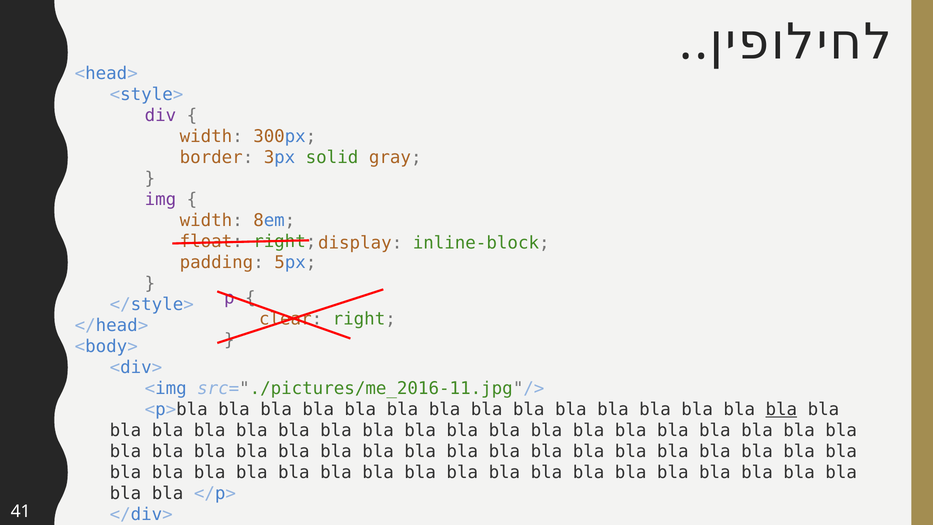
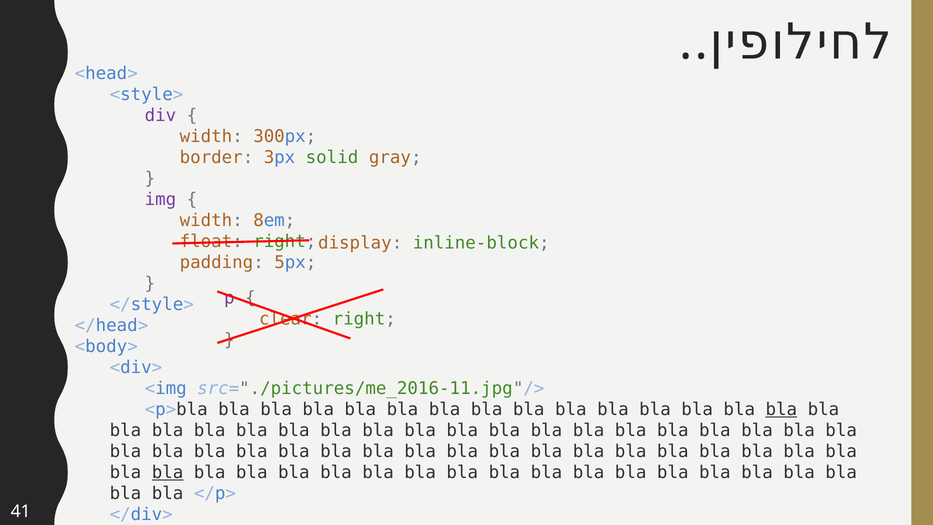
bla at (168, 473) underline: none -> present
